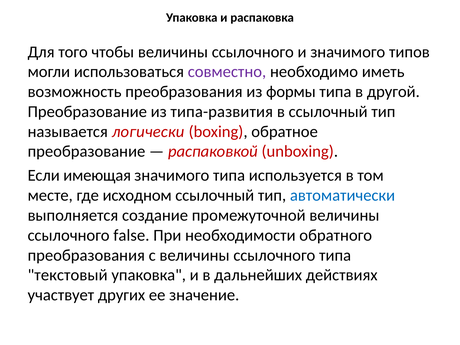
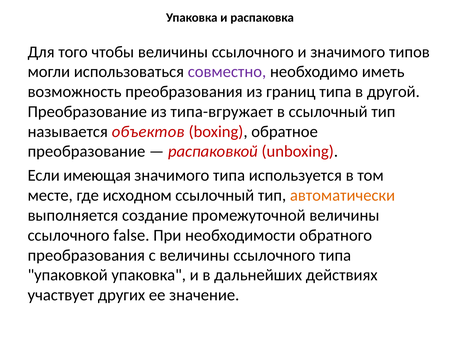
формы: формы -> границ
типа-развития: типа-развития -> типа-вгружает
логически: логически -> объектов
автоматически colour: blue -> orange
текстовый: текстовый -> упаковкой
